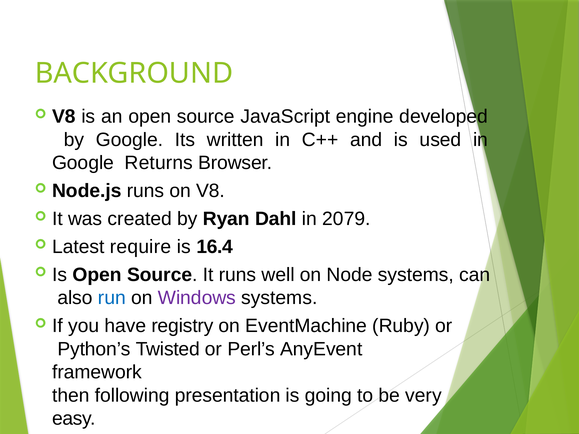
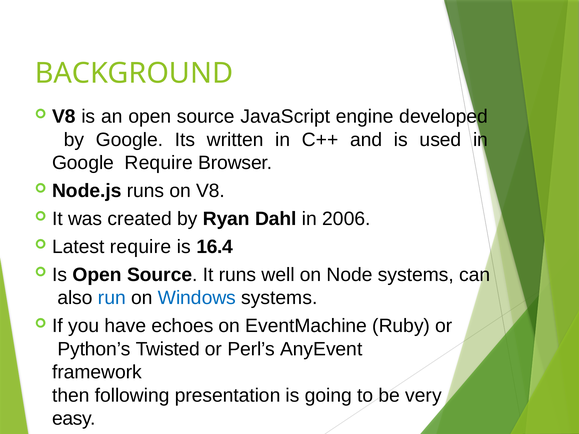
Google Returns: Returns -> Require
2079: 2079 -> 2006
Windows colour: purple -> blue
registry: registry -> echoes
